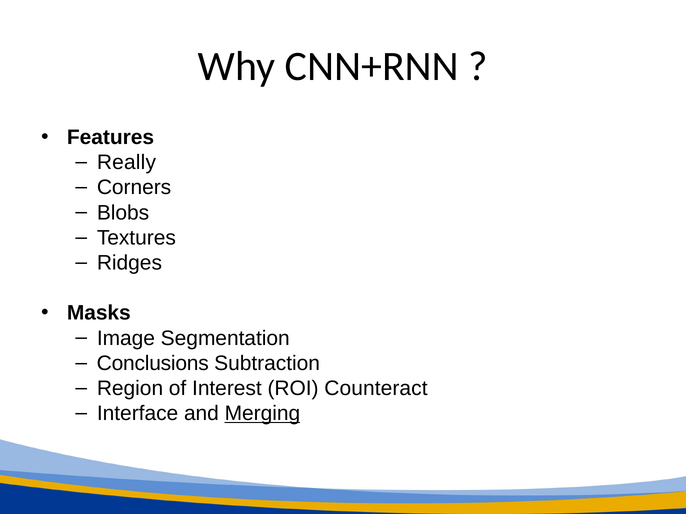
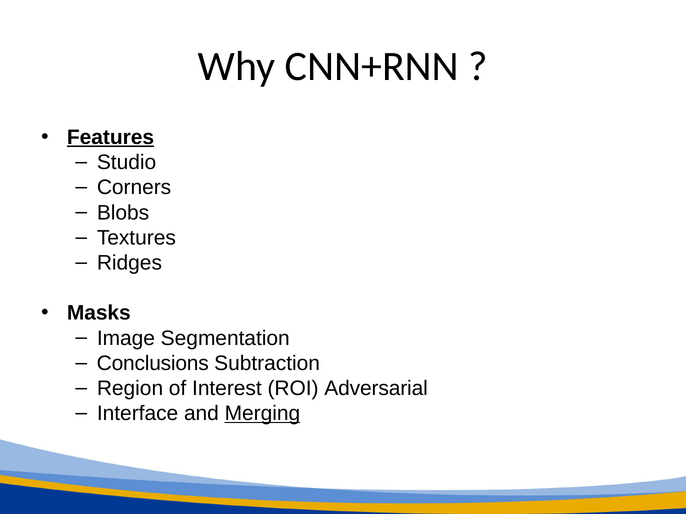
Features underline: none -> present
Really: Really -> Studio
Counteract: Counteract -> Adversarial
